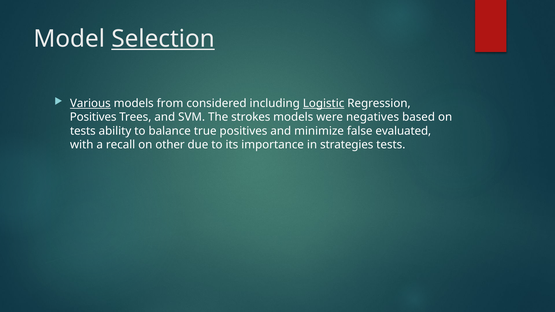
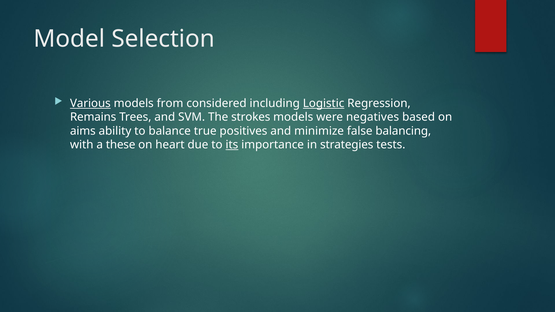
Selection underline: present -> none
Positives at (93, 117): Positives -> Remains
tests at (83, 131): tests -> aims
evaluated: evaluated -> balancing
recall: recall -> these
other: other -> heart
its underline: none -> present
